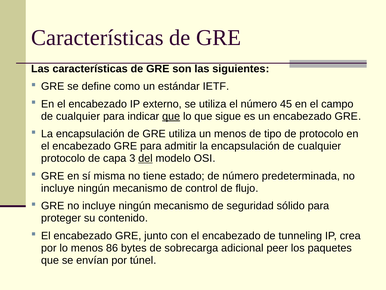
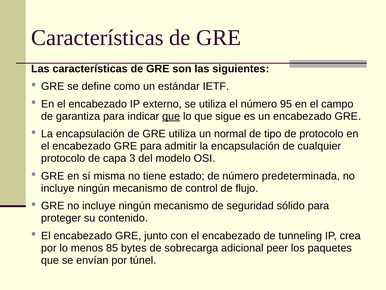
45: 45 -> 95
cualquier at (78, 116): cualquier -> garantiza
un menos: menos -> normal
del underline: present -> none
86: 86 -> 85
